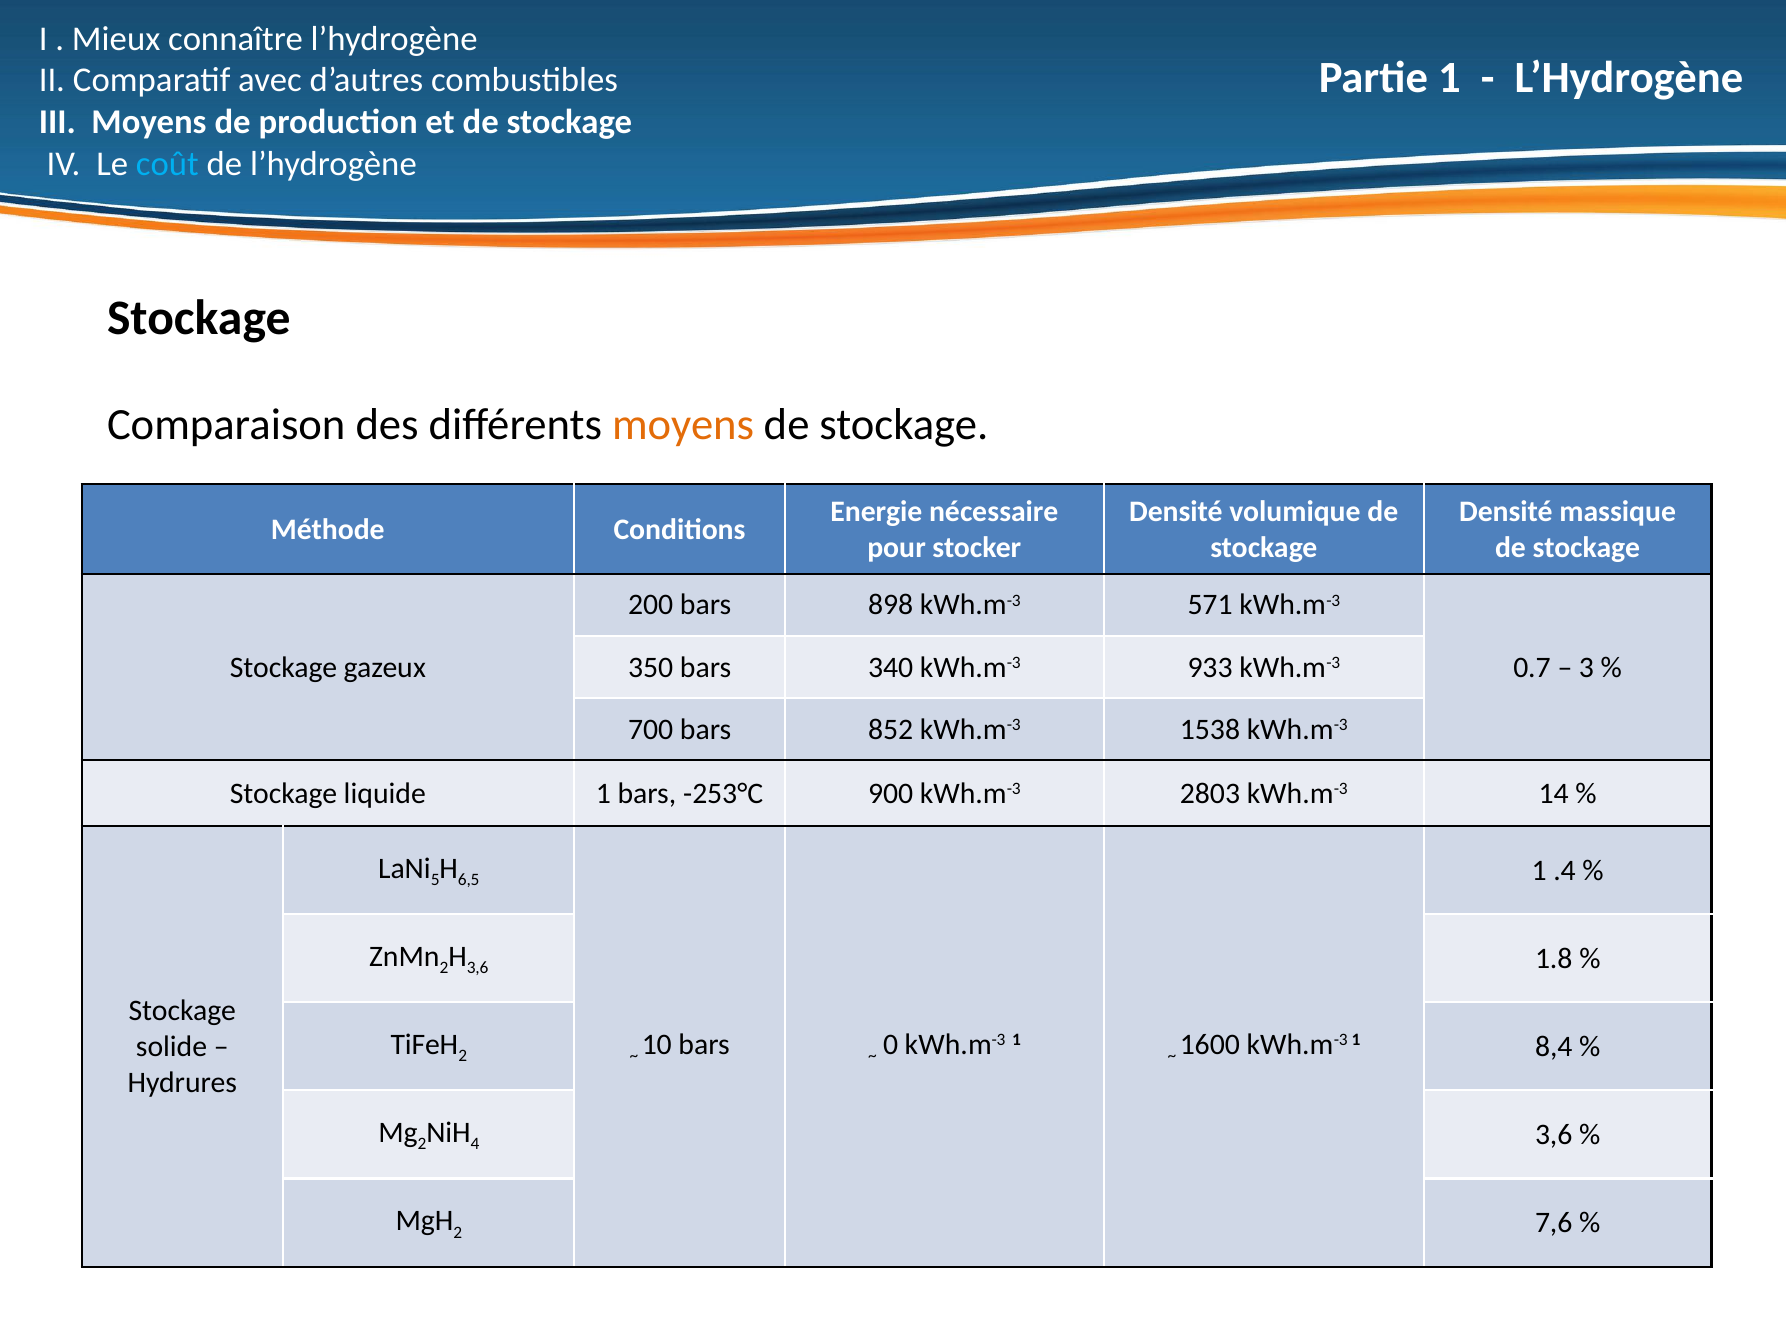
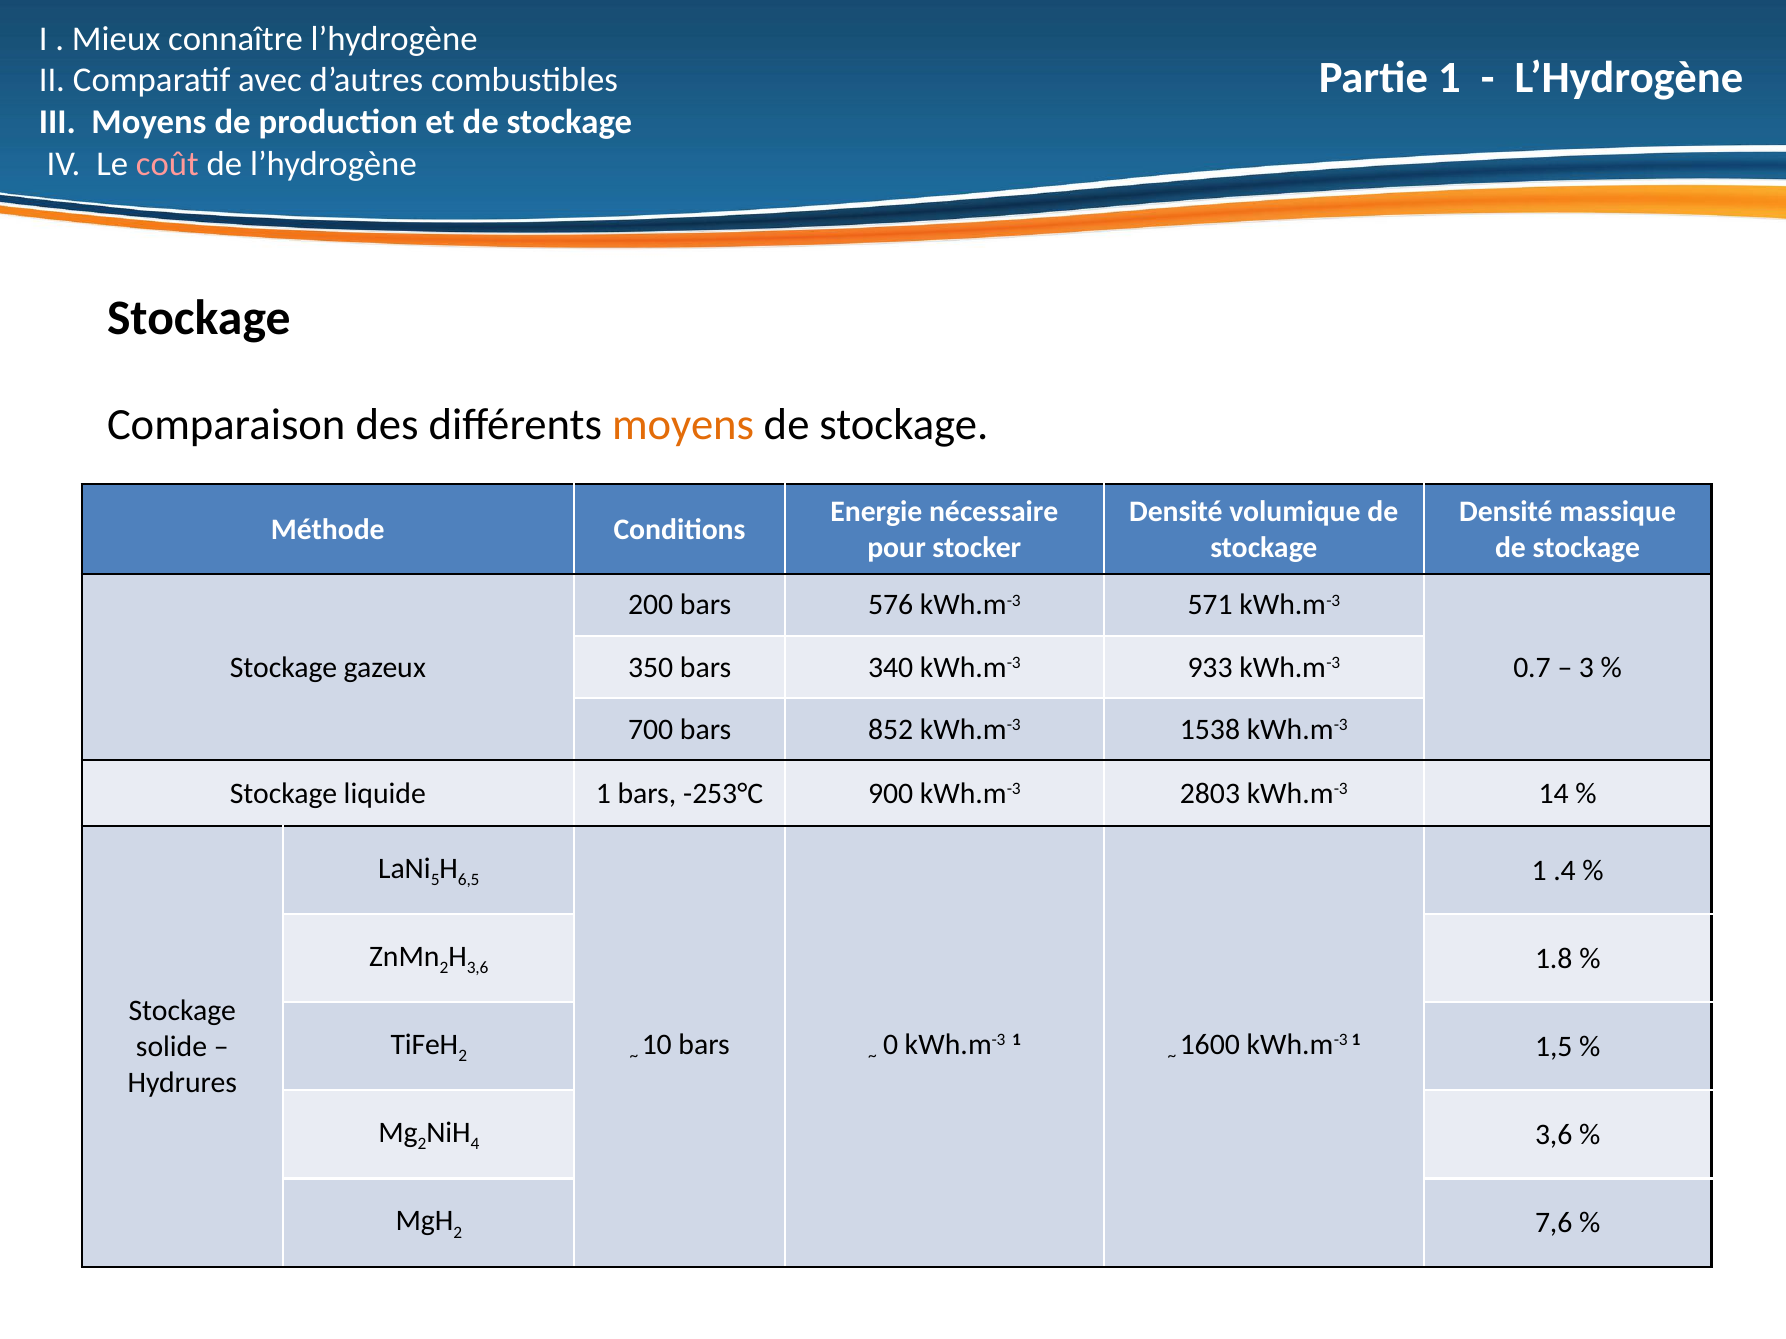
coût colour: light blue -> pink
898: 898 -> 576
8,4: 8,4 -> 1,5
